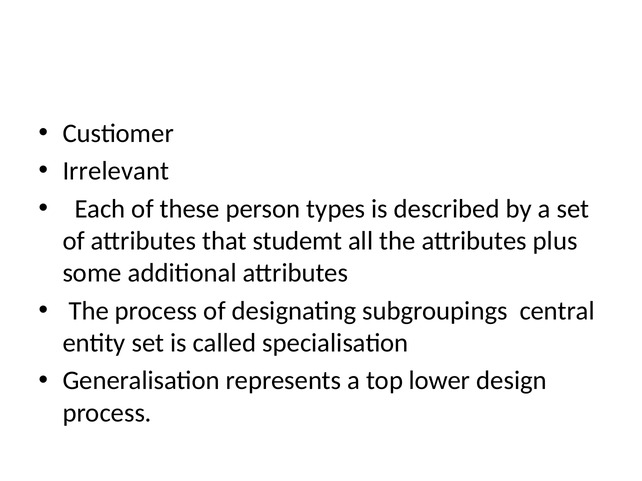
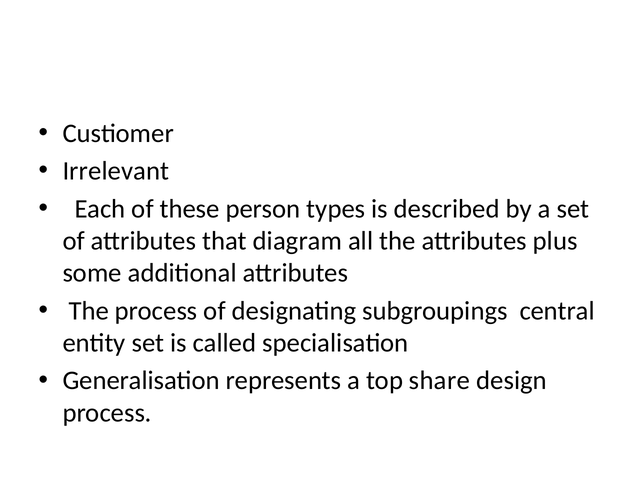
studemt: studemt -> diagram
lower: lower -> share
